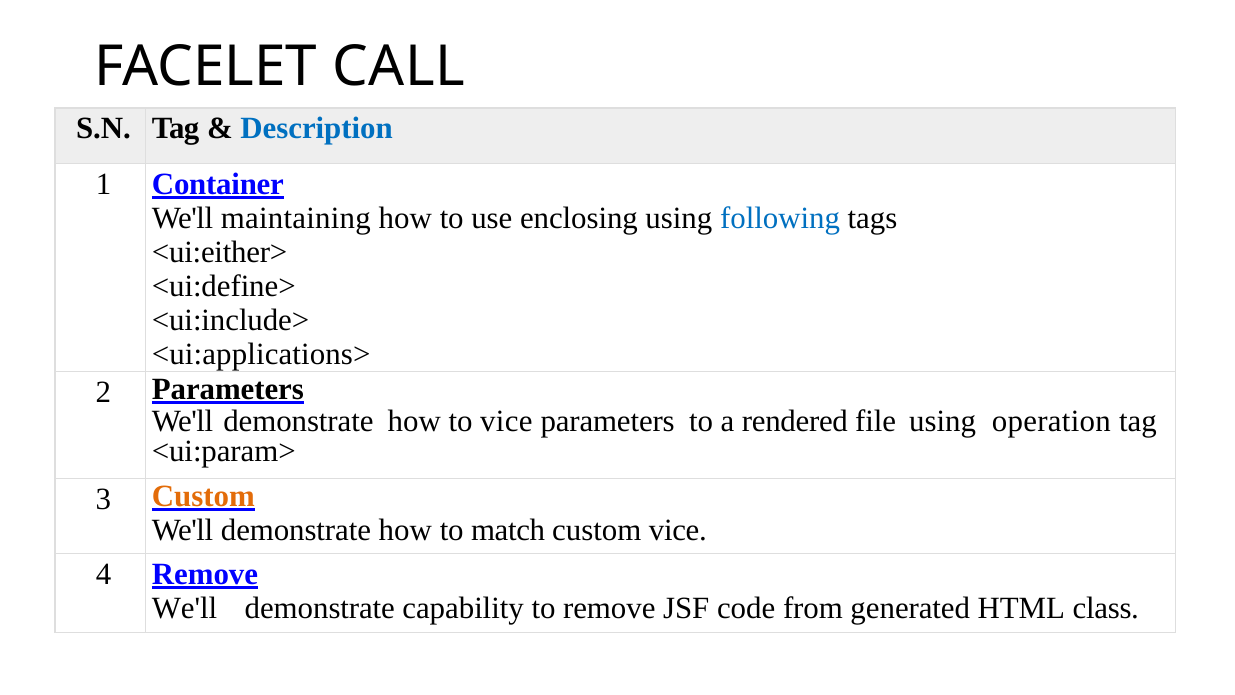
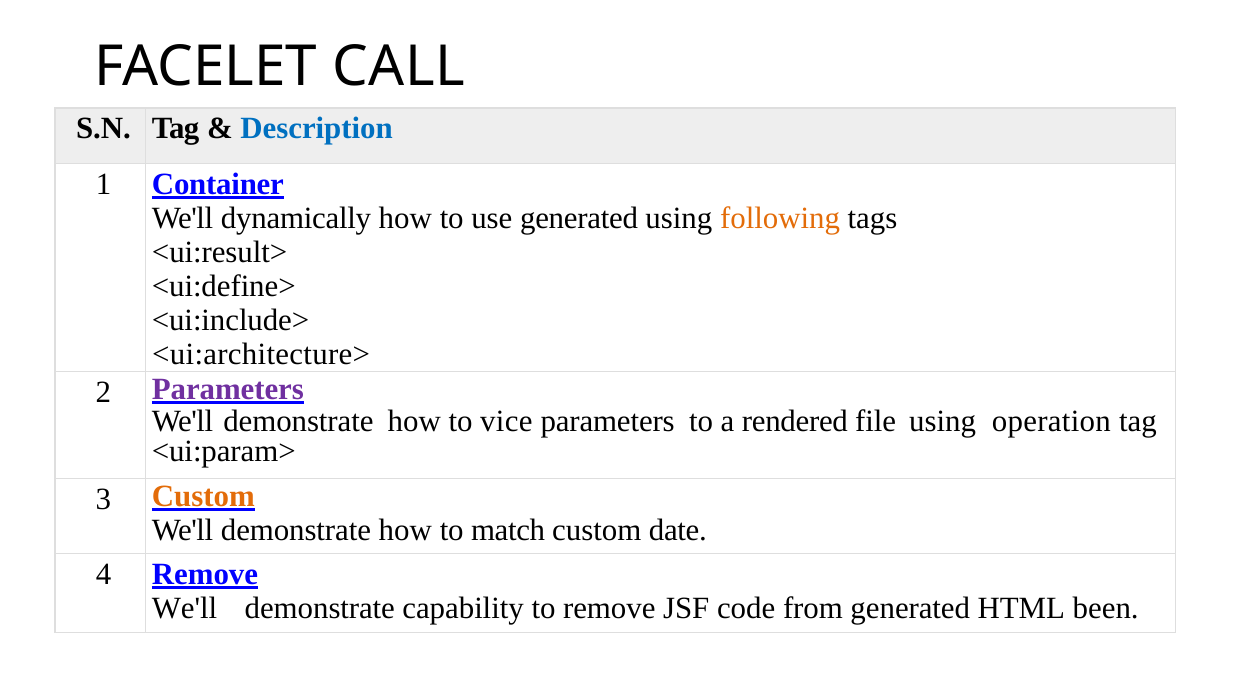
maintaining: maintaining -> dynamically
use enclosing: enclosing -> generated
following colour: blue -> orange
<ui:either>: <ui:either> -> <ui:result>
<ui:applications>: <ui:applications> -> <ui:architecture>
Parameters at (228, 389) colour: black -> purple
custom vice: vice -> date
class: class -> been
